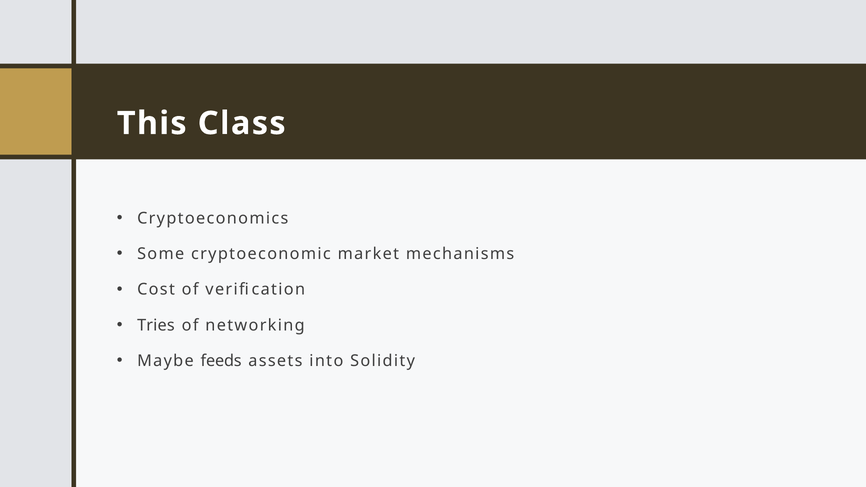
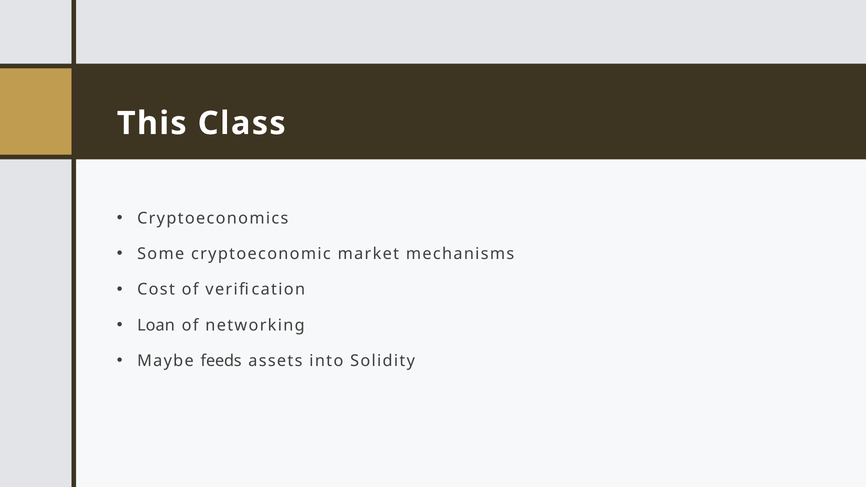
Tries: Tries -> Loan
